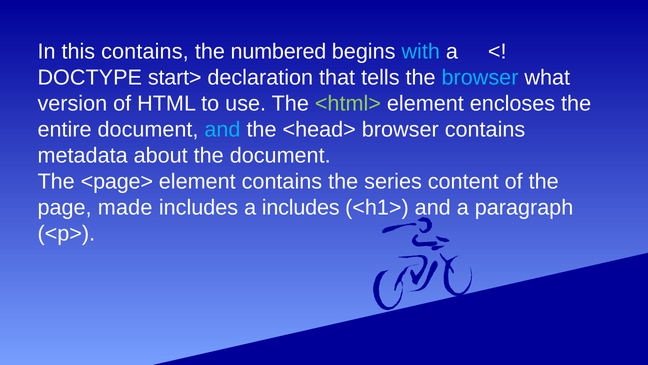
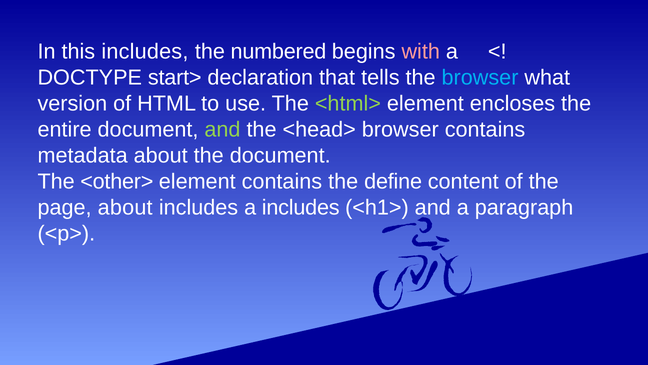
this contains: contains -> includes
with colour: light blue -> pink
and at (222, 129) colour: light blue -> light green
<page>: <page> -> <other>
series: series -> define
page made: made -> about
